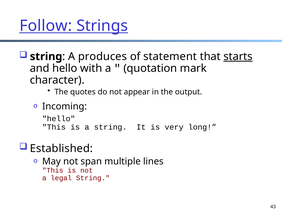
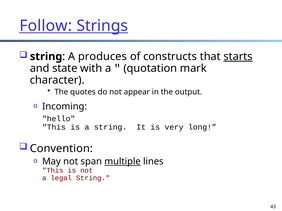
statement: statement -> constructs
and hello: hello -> state
Established: Established -> Convention
multiple underline: none -> present
